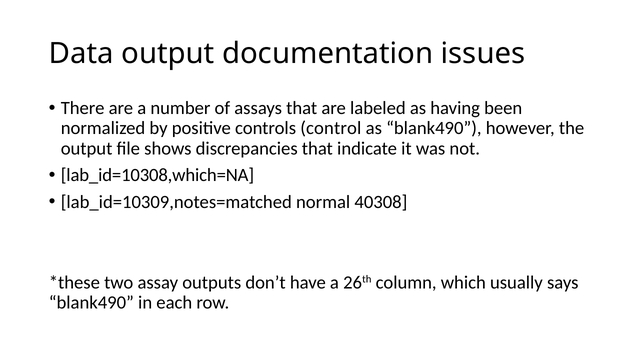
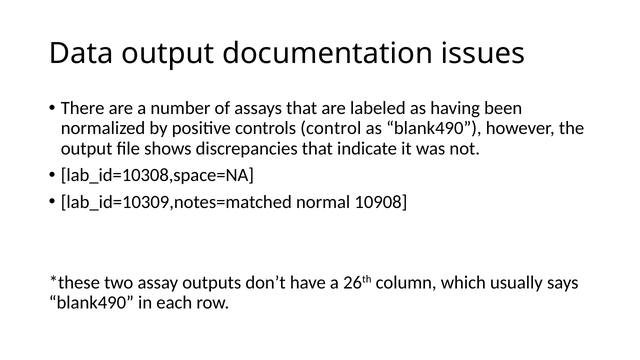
lab_id=10308,which=NA: lab_id=10308,which=NA -> lab_id=10308,space=NA
40308: 40308 -> 10908
